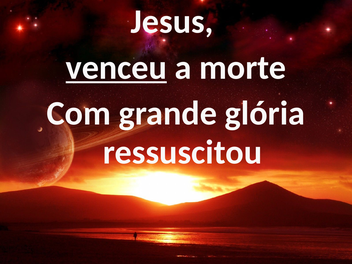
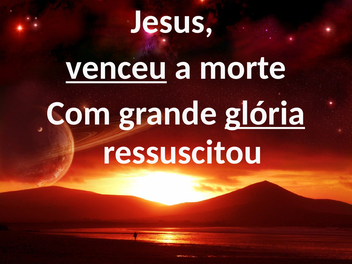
glória underline: none -> present
